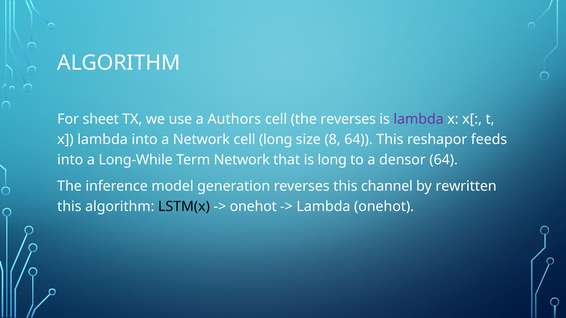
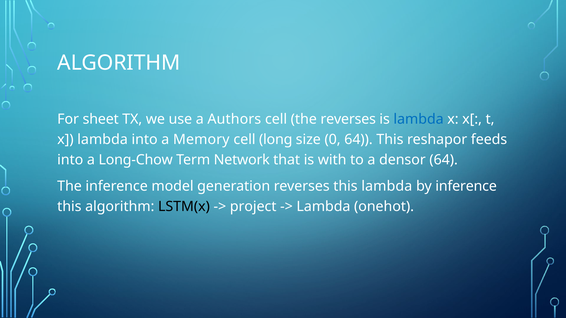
lambda at (419, 119) colour: purple -> blue
a Network: Network -> Memory
8: 8 -> 0
Long-While: Long-While -> Long-Chow
is long: long -> with
this channel: channel -> lambda
by rewritten: rewritten -> inference
onehot at (253, 207): onehot -> project
